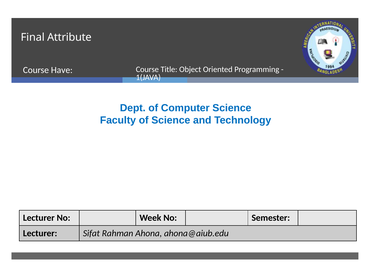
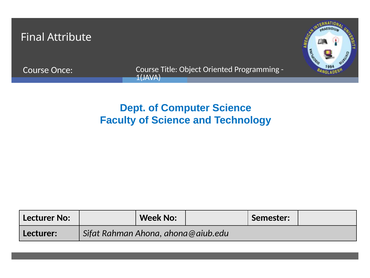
Have: Have -> Once
